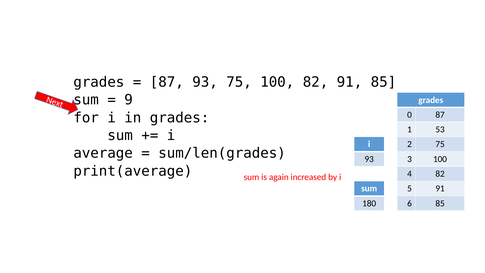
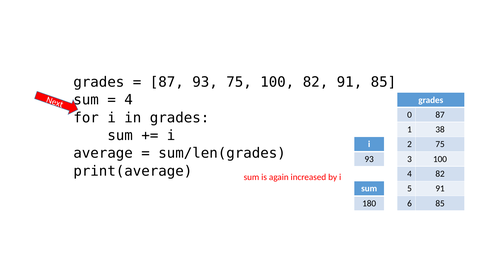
9 at (129, 100): 9 -> 4
53: 53 -> 38
